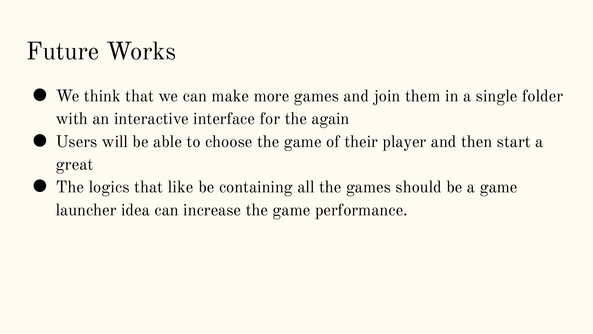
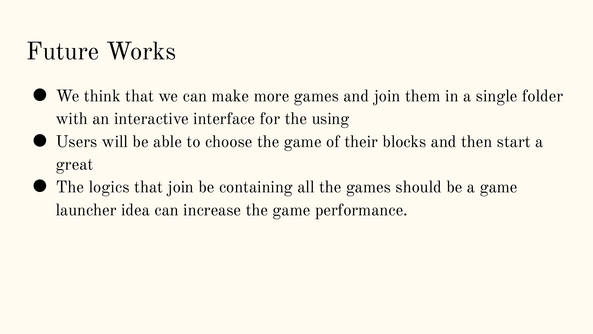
again: again -> using
player: player -> blocks
that like: like -> join
